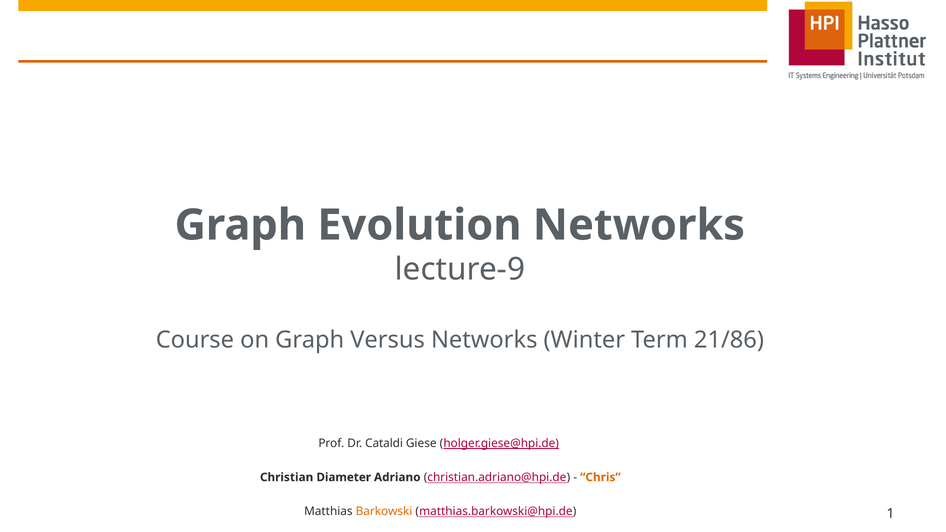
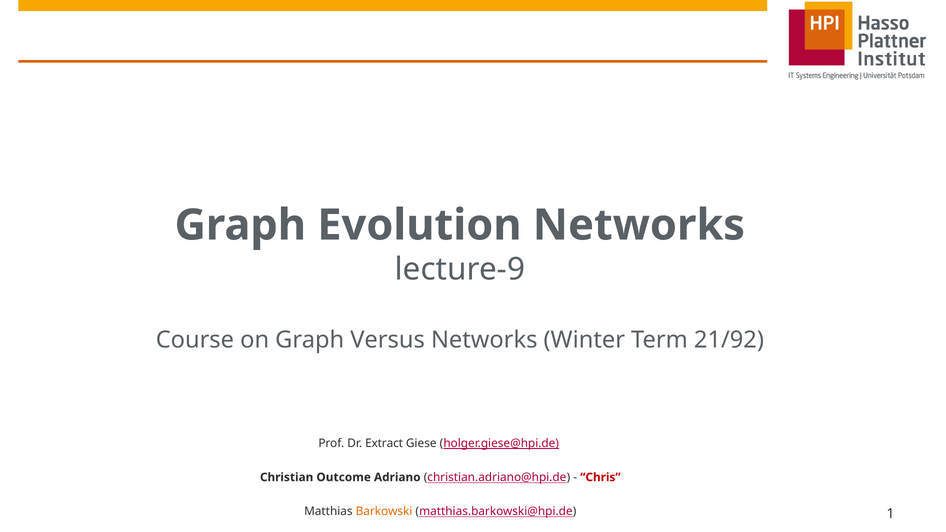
21/86: 21/86 -> 21/92
Cataldi: Cataldi -> Extract
Diameter: Diameter -> Outcome
Chris colour: orange -> red
